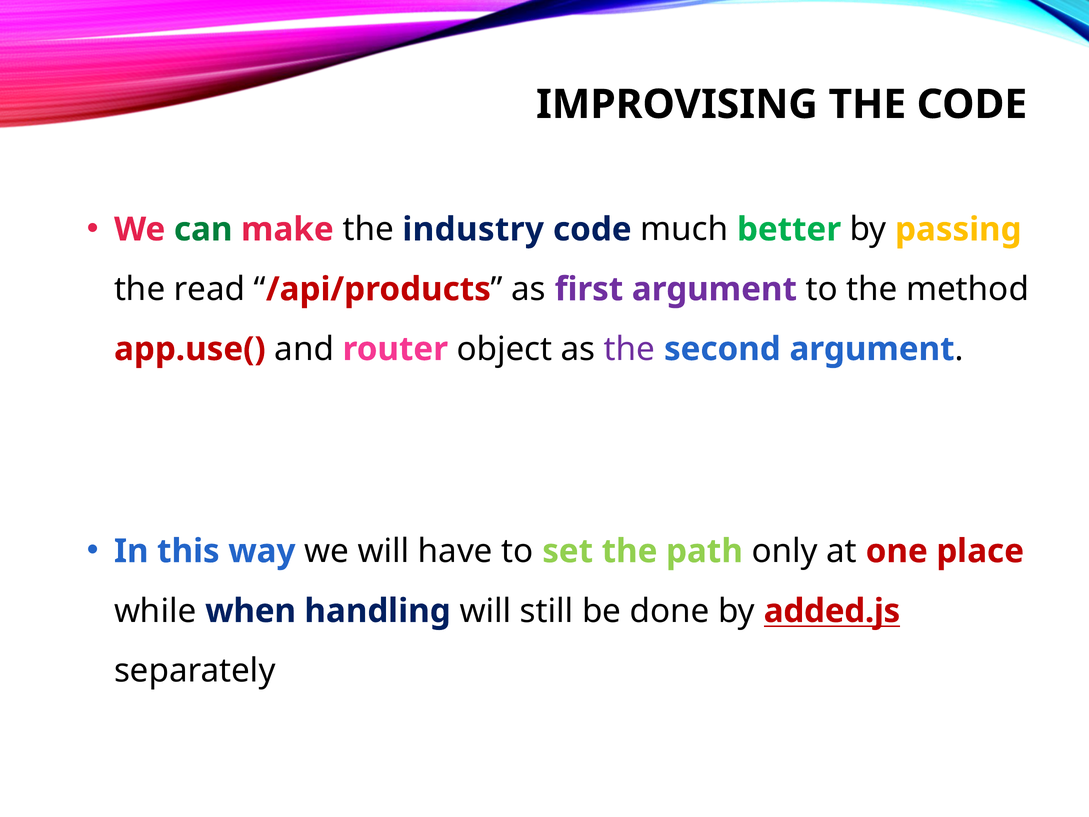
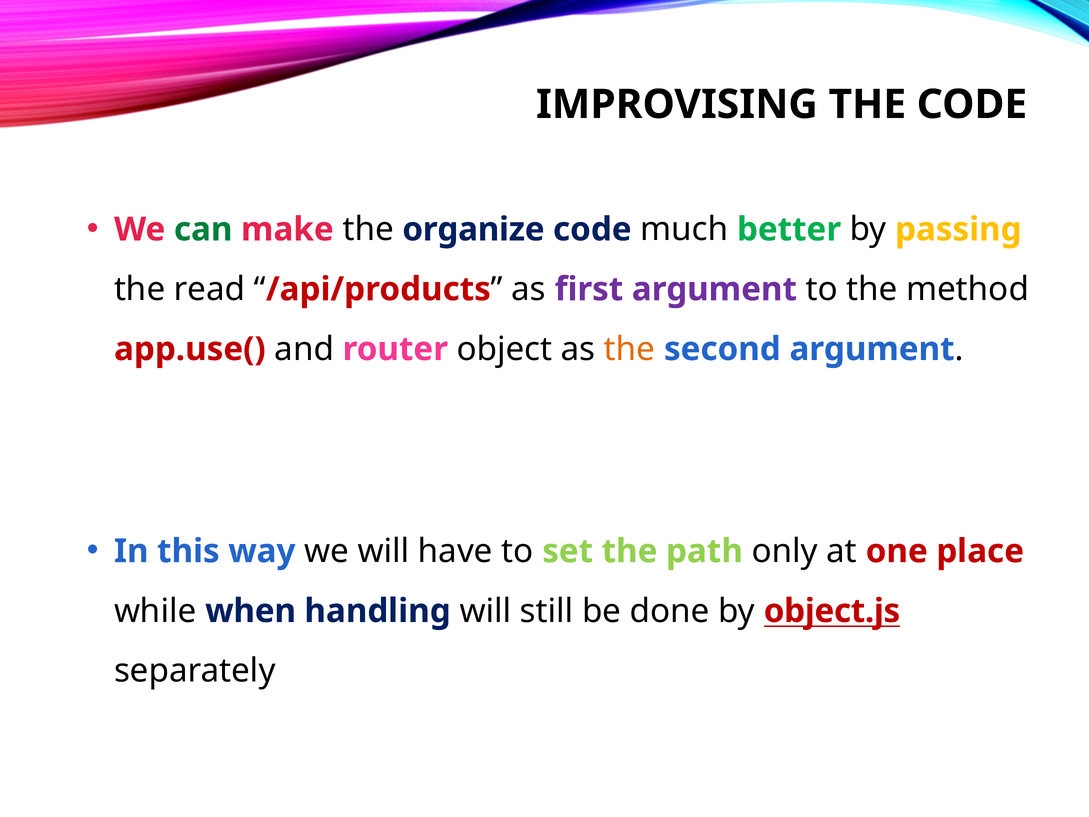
industry: industry -> organize
the at (630, 349) colour: purple -> orange
added.js: added.js -> object.js
